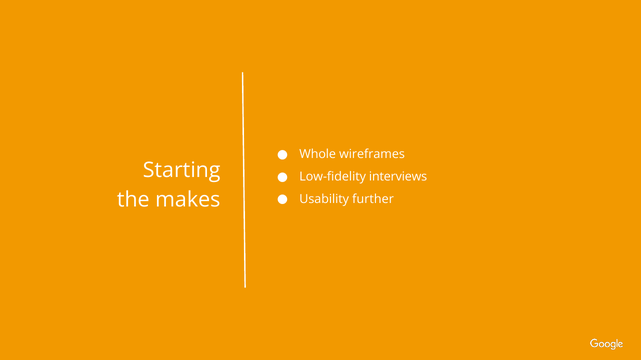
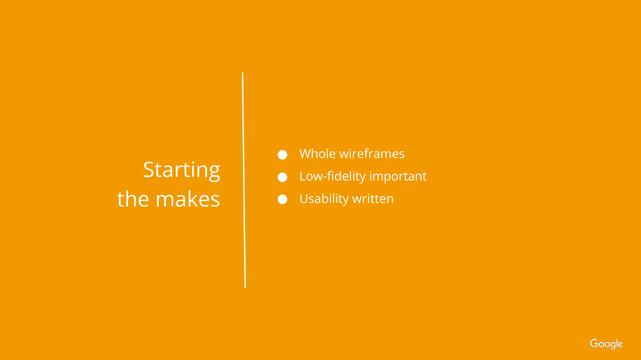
interviews: interviews -> important
further: further -> written
